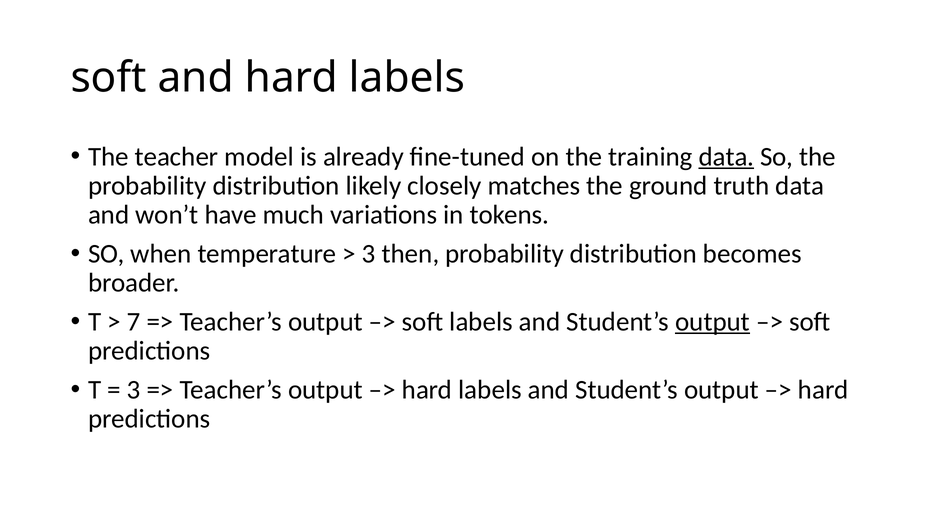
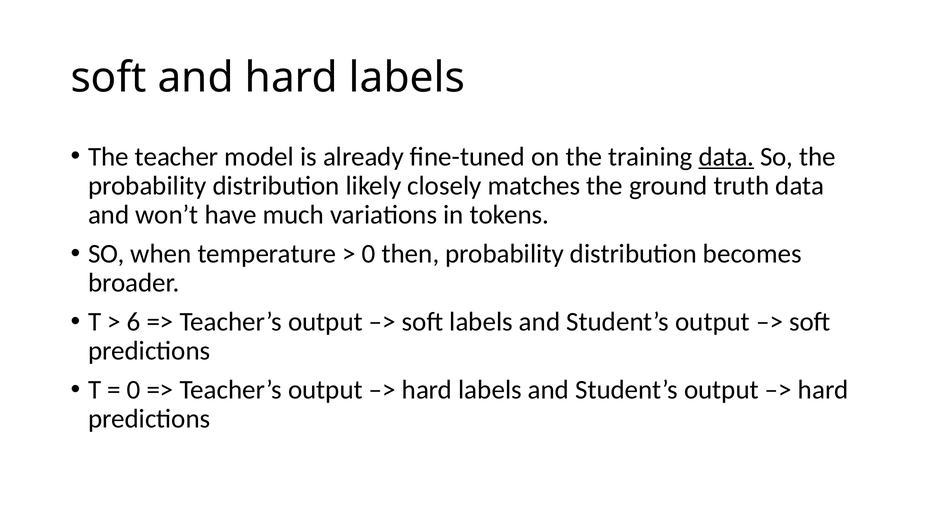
3 at (369, 254): 3 -> 0
7: 7 -> 6
output at (713, 322) underline: present -> none
3 at (134, 390): 3 -> 0
